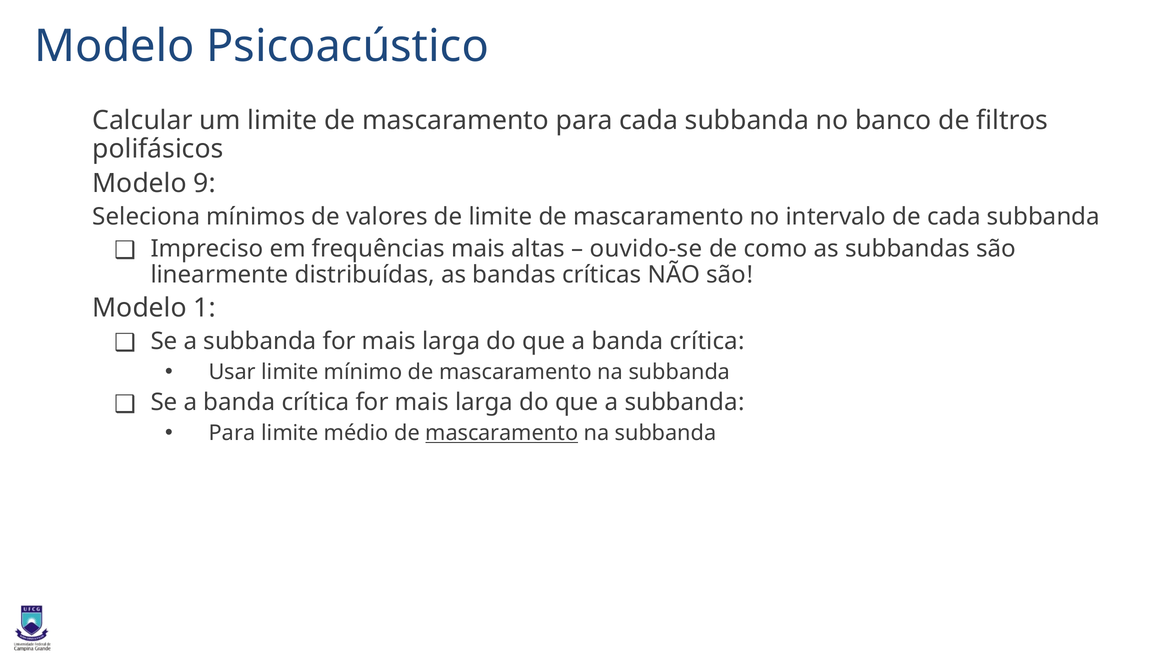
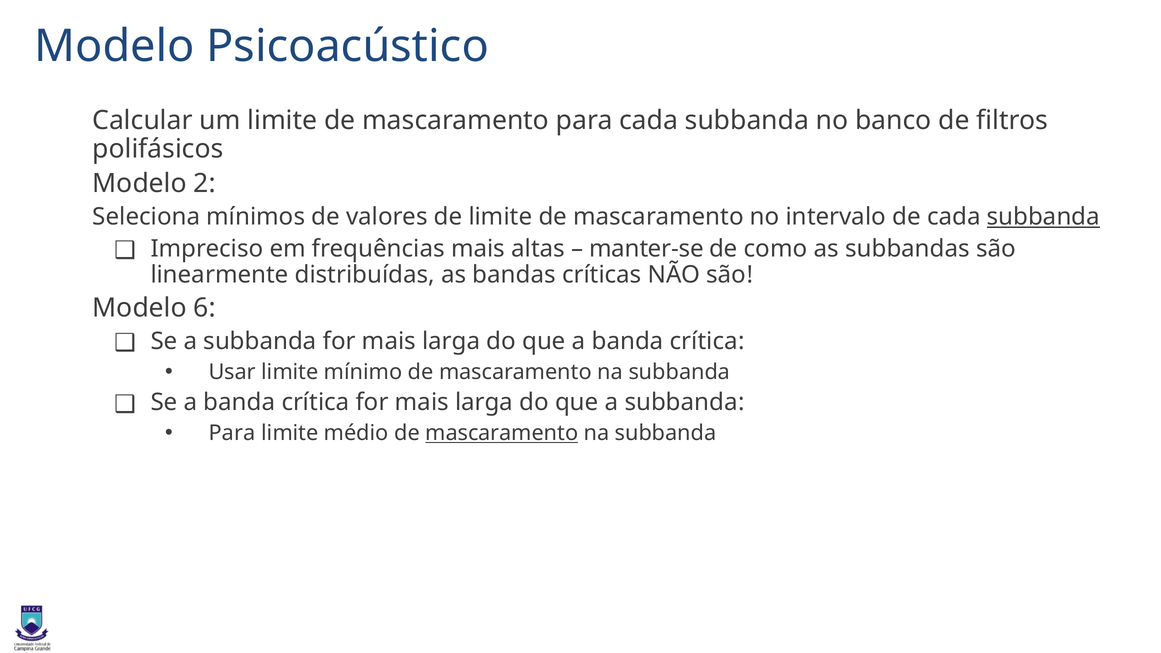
9: 9 -> 2
subbanda at (1043, 217) underline: none -> present
ouvido-se: ouvido-se -> manter-se
1: 1 -> 6
